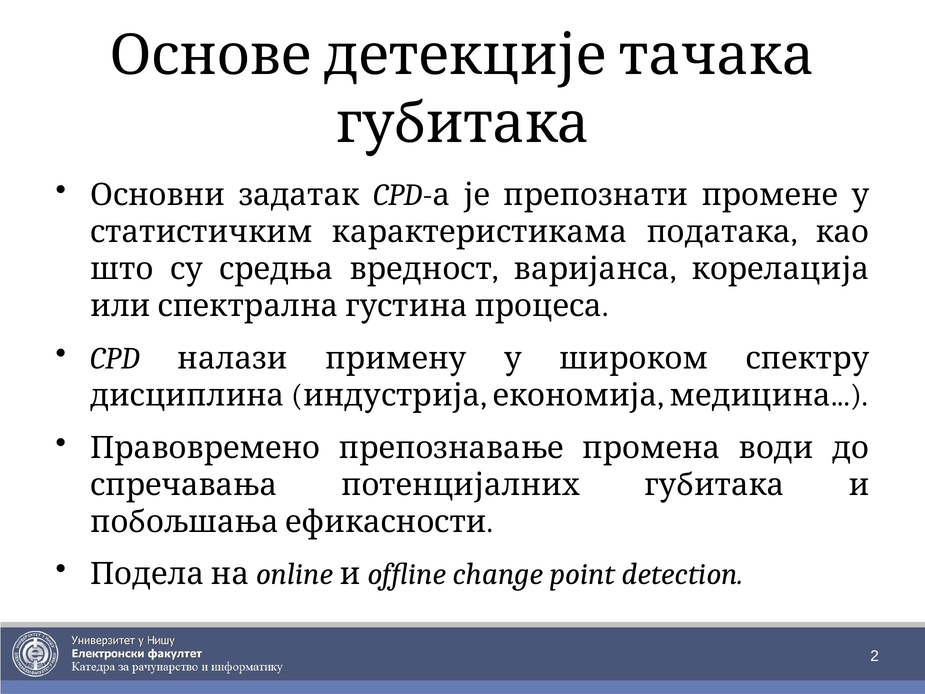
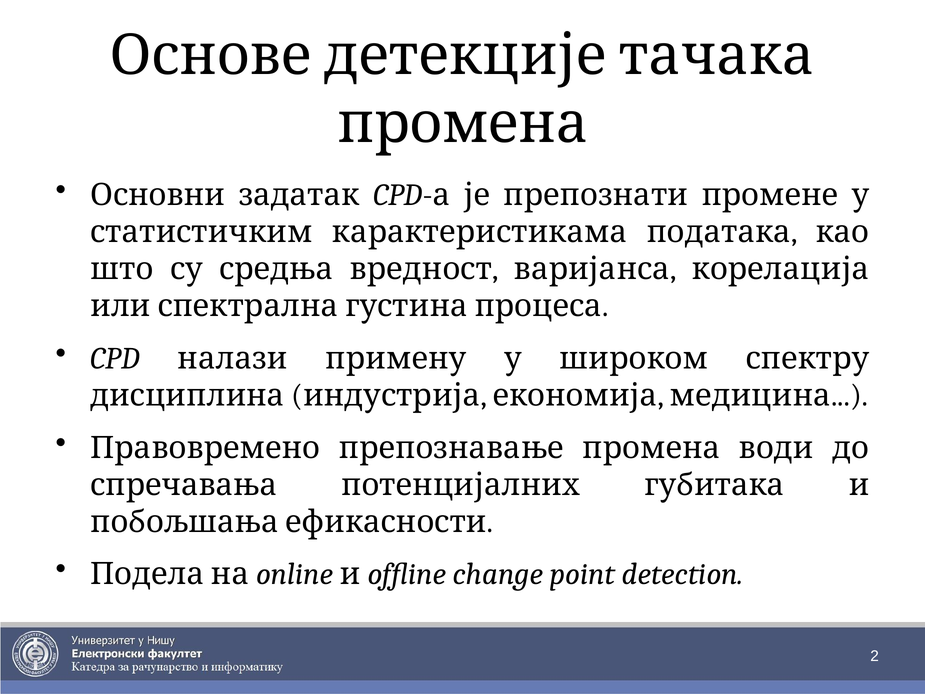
губитака at (463, 123): губитака -> промена
